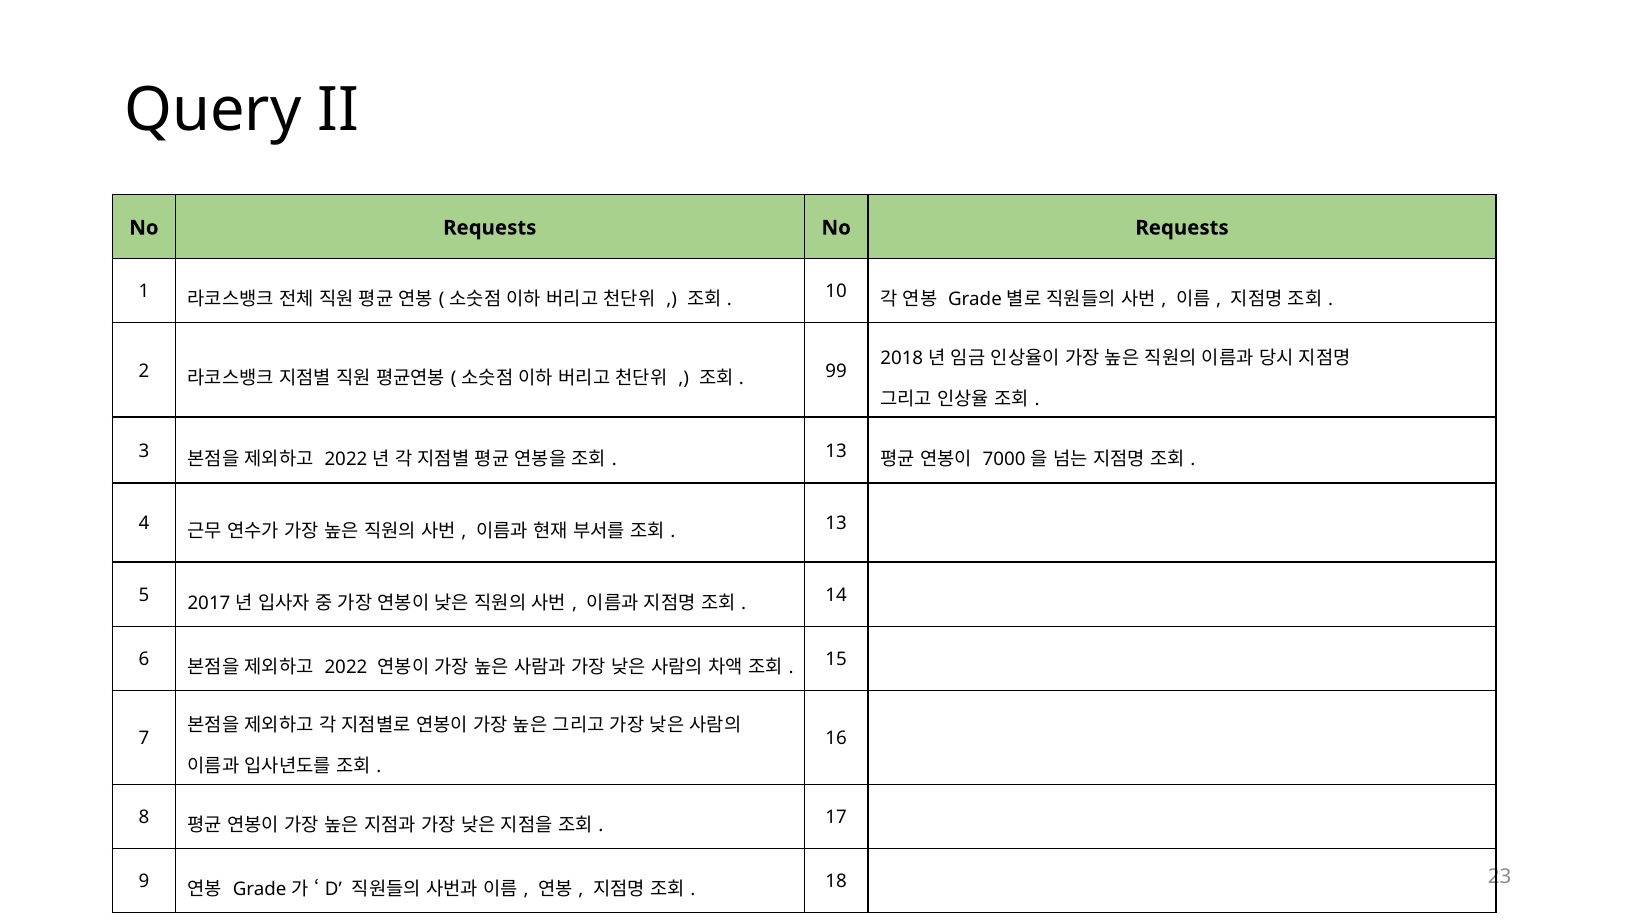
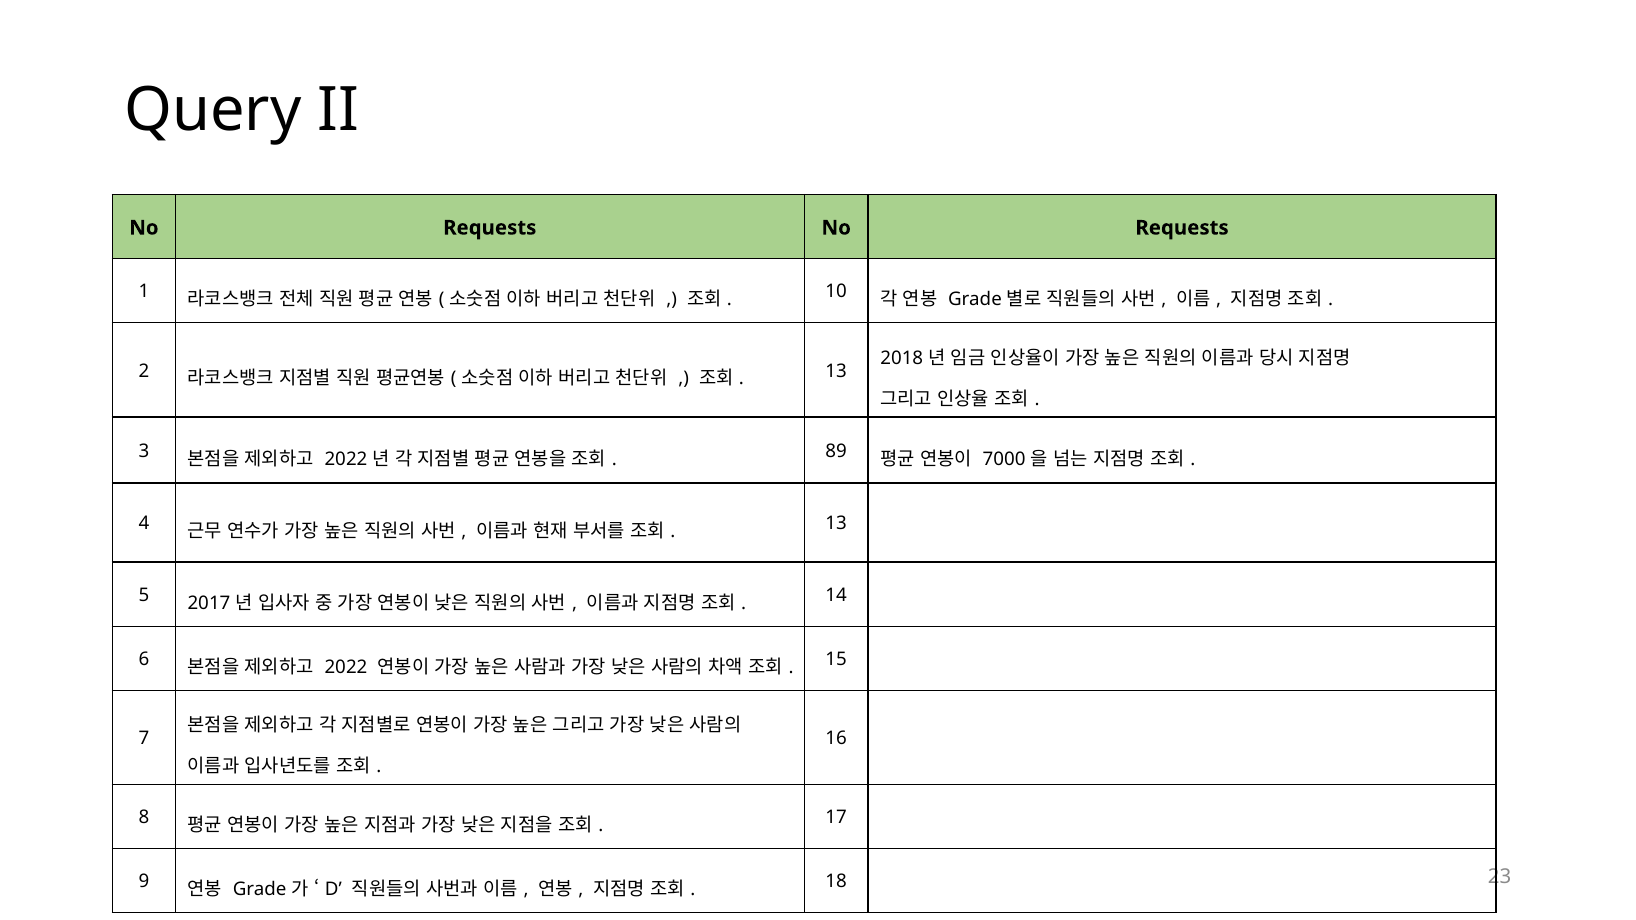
99 at (836, 371): 99 -> 13
13 at (836, 451): 13 -> 89
